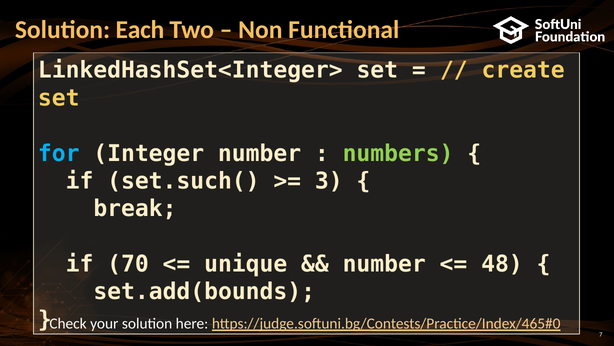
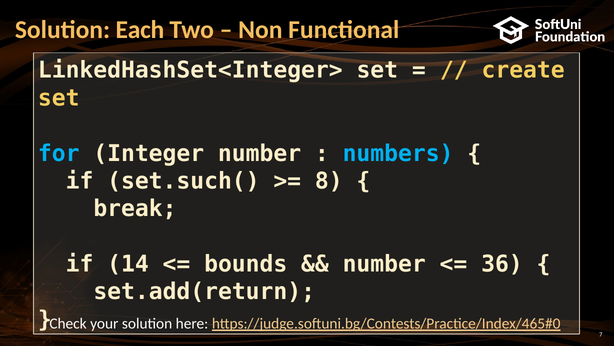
numbers colour: light green -> light blue
3: 3 -> 8
70: 70 -> 14
unique: unique -> bounds
48: 48 -> 36
set.add(bounds: set.add(bounds -> set.add(return
